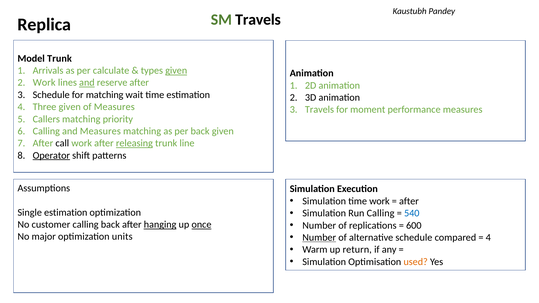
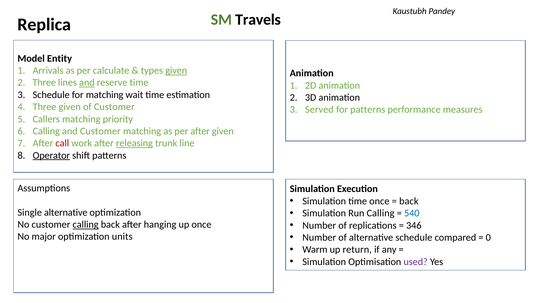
Model Trunk: Trunk -> Entity
Work at (44, 83): Work -> Three
reserve after: after -> time
of Measures: Measures -> Customer
Travels at (319, 110): Travels -> Served
for moment: moment -> patterns
and Measures: Measures -> Customer
per back: back -> after
call colour: black -> red
time work: work -> once
after at (409, 201): after -> back
Single estimation: estimation -> alternative
600: 600 -> 346
calling at (86, 225) underline: none -> present
hanging underline: present -> none
once at (201, 225) underline: present -> none
Number at (319, 238) underline: present -> none
4 at (488, 238): 4 -> 0
used colour: orange -> purple
